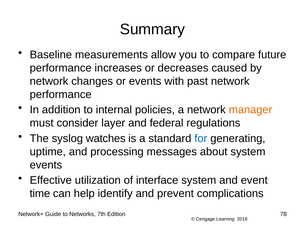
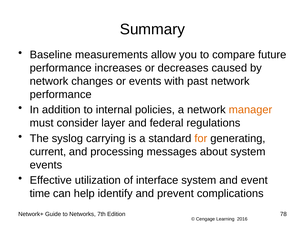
watches: watches -> carrying
for colour: blue -> orange
uptime: uptime -> current
